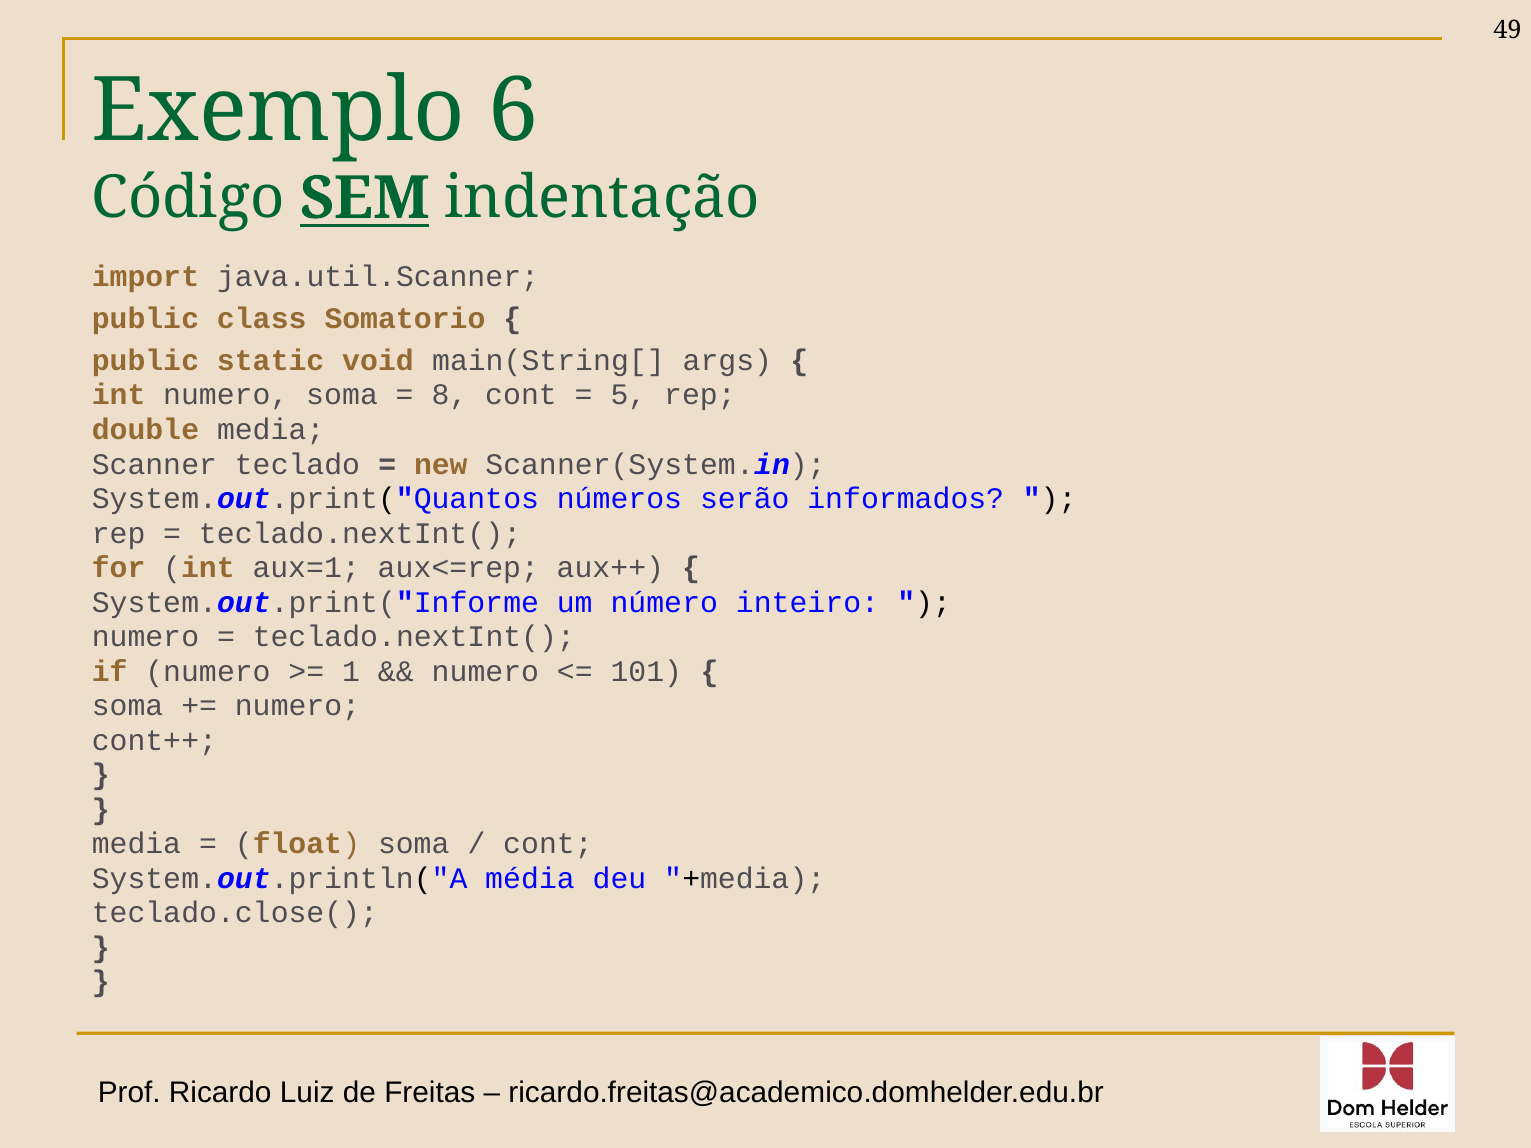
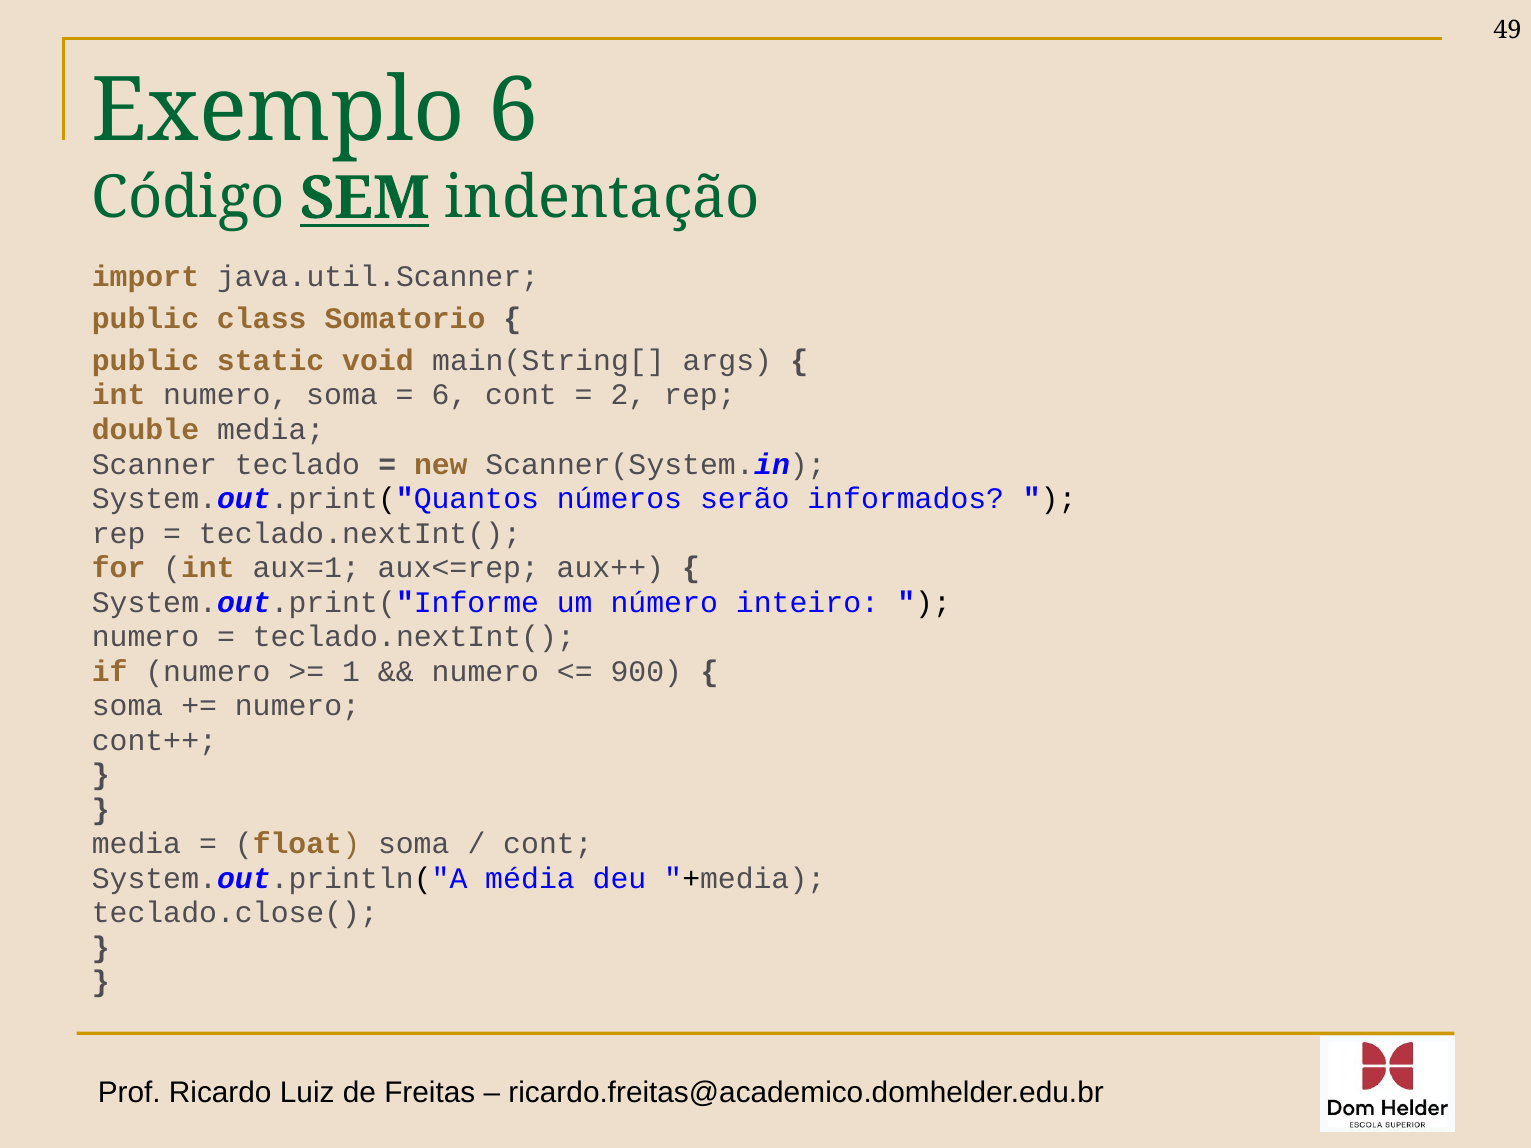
8 at (450, 395): 8 -> 6
5: 5 -> 2
101: 101 -> 900
